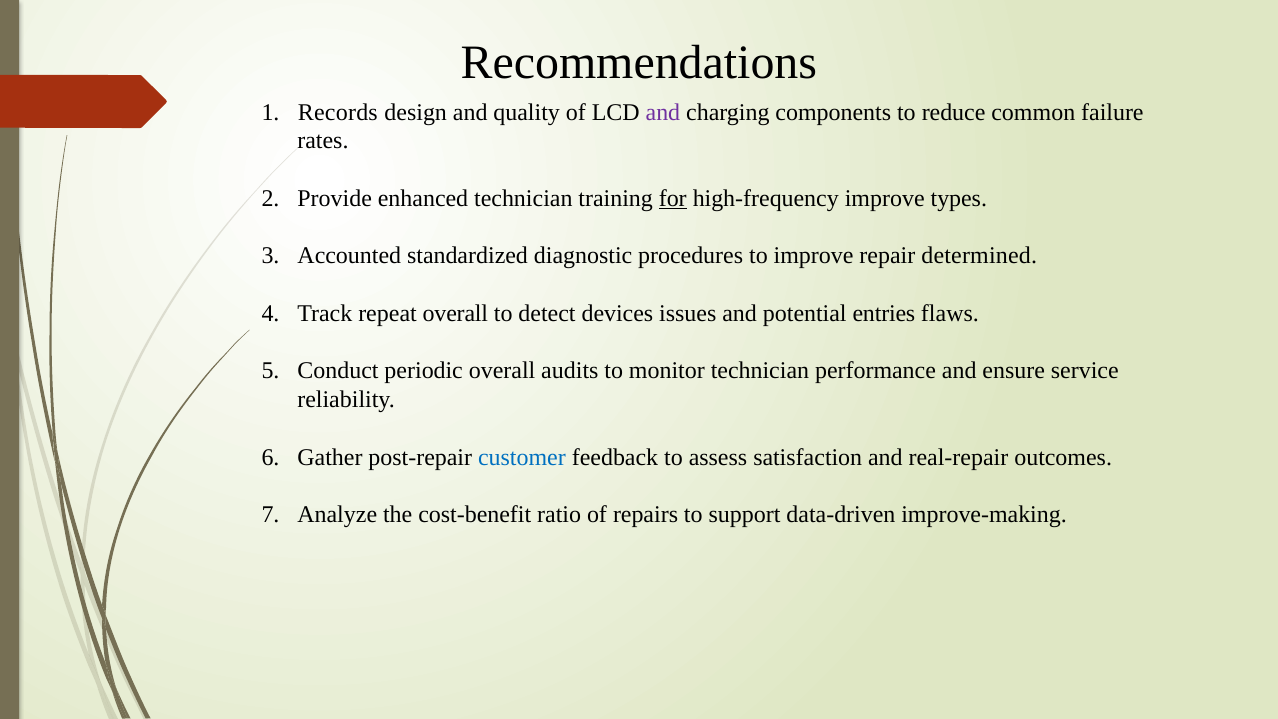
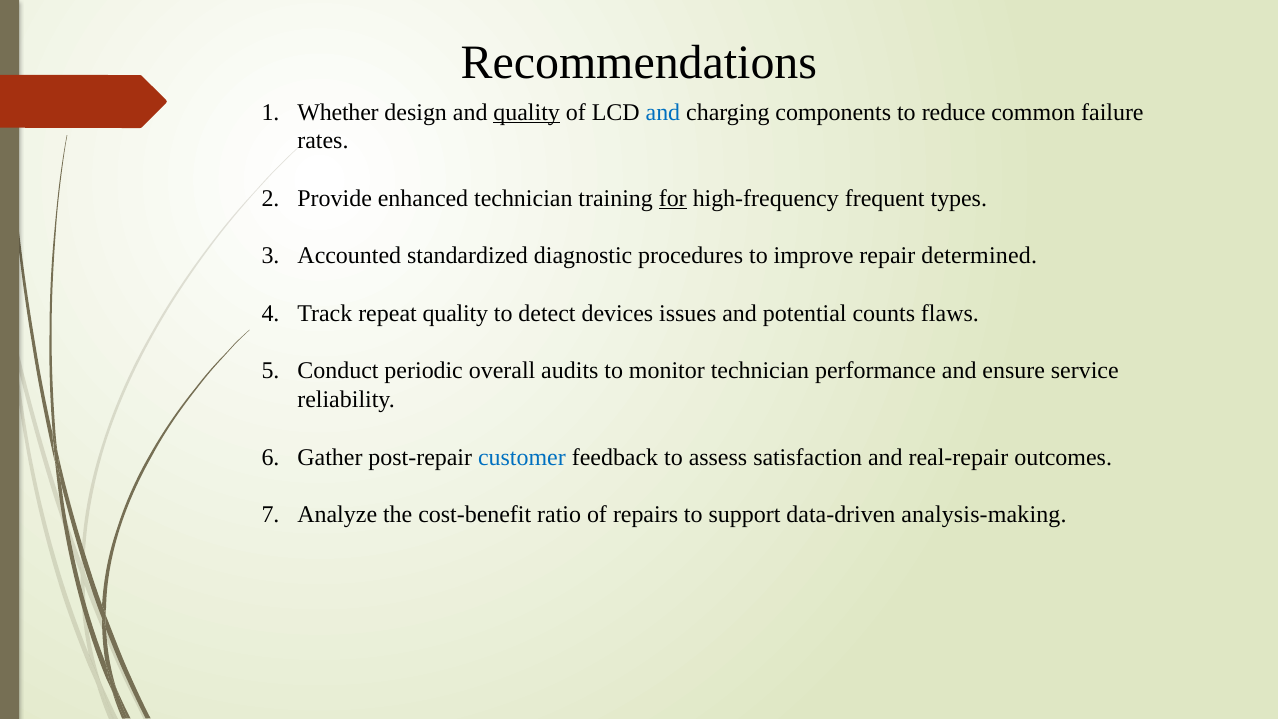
Records: Records -> Whether
quality at (527, 112) underline: none -> present
and at (663, 112) colour: purple -> blue
high-frequency improve: improve -> frequent
repeat overall: overall -> quality
entries: entries -> counts
improve-making: improve-making -> analysis-making
